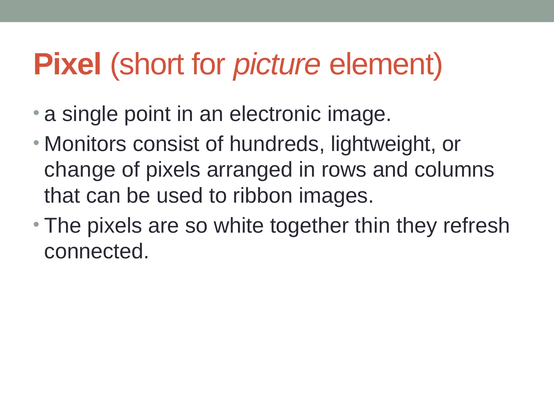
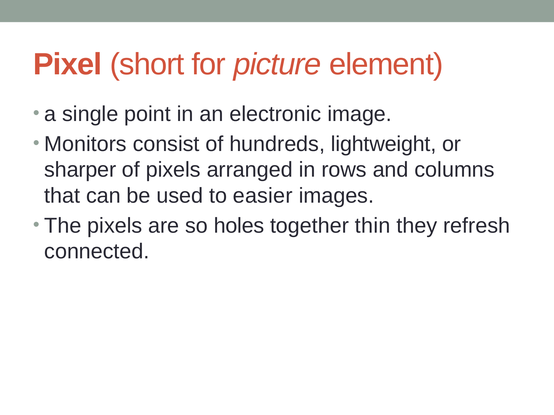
change: change -> sharper
ribbon: ribbon -> easier
white: white -> holes
